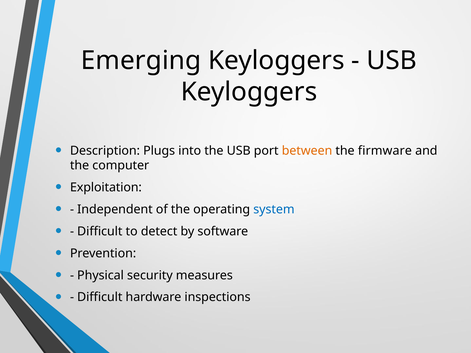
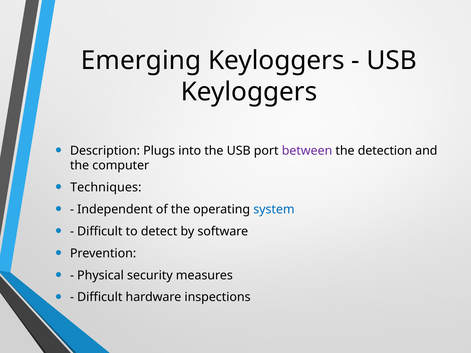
between colour: orange -> purple
firmware: firmware -> detection
Exploitation: Exploitation -> Techniques
